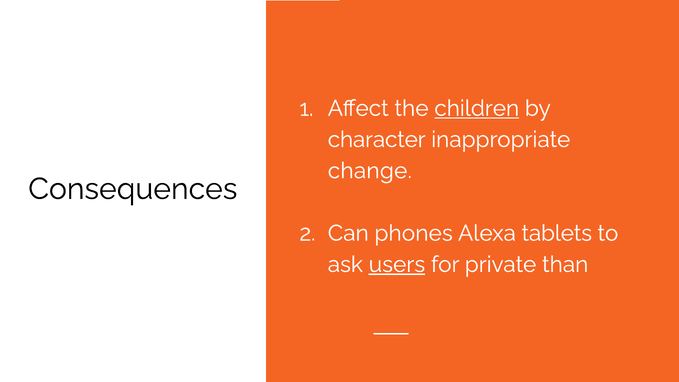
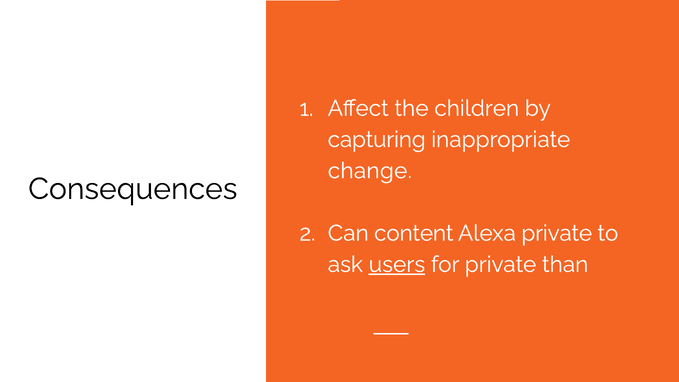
children underline: present -> none
character: character -> capturing
phones: phones -> content
Alexa tablets: tablets -> private
